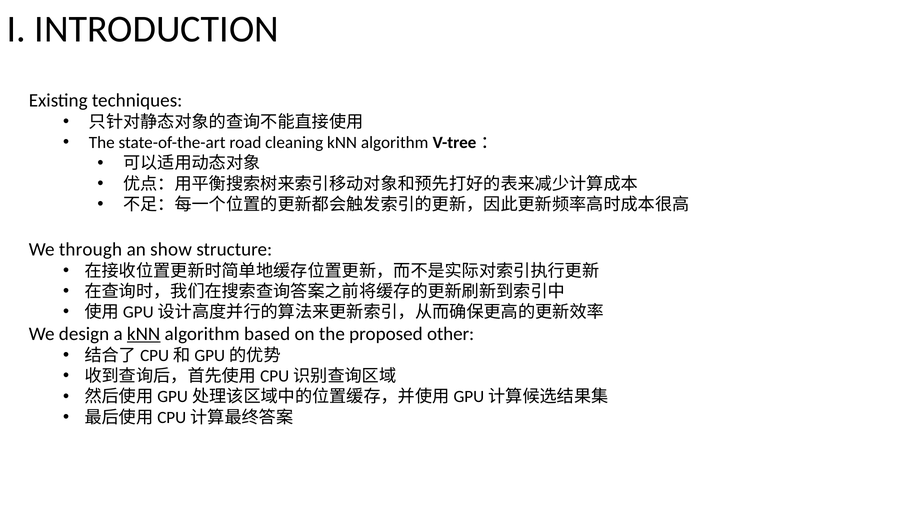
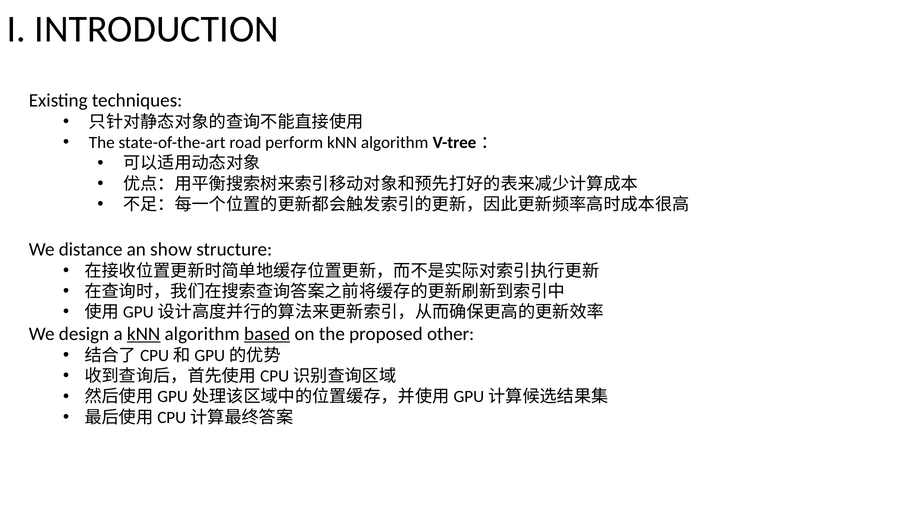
cleaning: cleaning -> perform
through: through -> distance
based underline: none -> present
